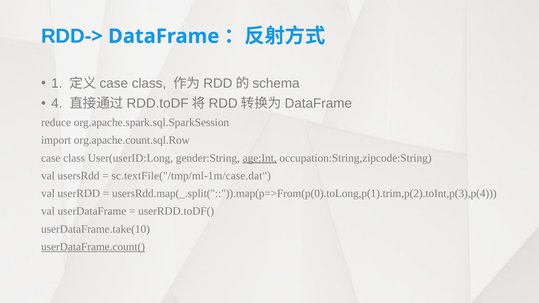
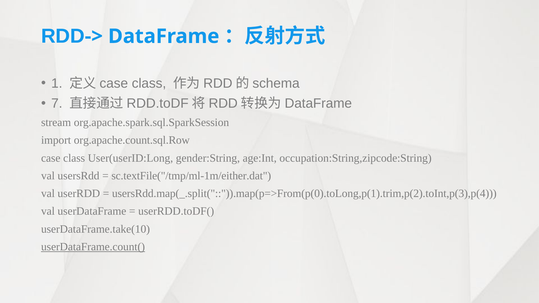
4: 4 -> 7
reduce: reduce -> stream
age:Int underline: present -> none
sc.textFile("/tmp/ml-1m/case.dat: sc.textFile("/tmp/ml-1m/case.dat -> sc.textFile("/tmp/ml-1m/either.dat
